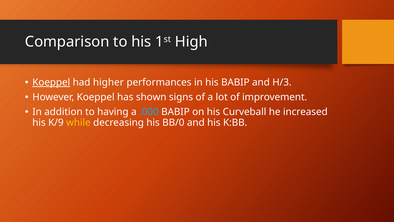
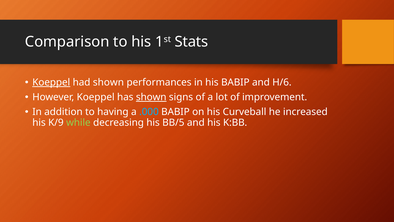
High: High -> Stats
had higher: higher -> shown
H/3: H/3 -> H/6
shown at (151, 97) underline: none -> present
while colour: yellow -> light green
BB/0: BB/0 -> BB/5
